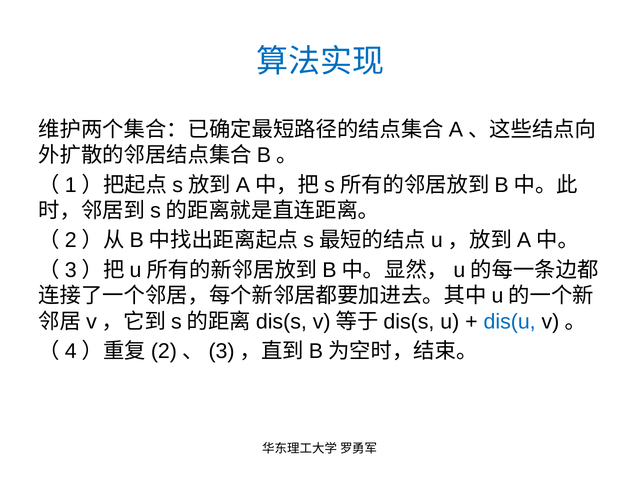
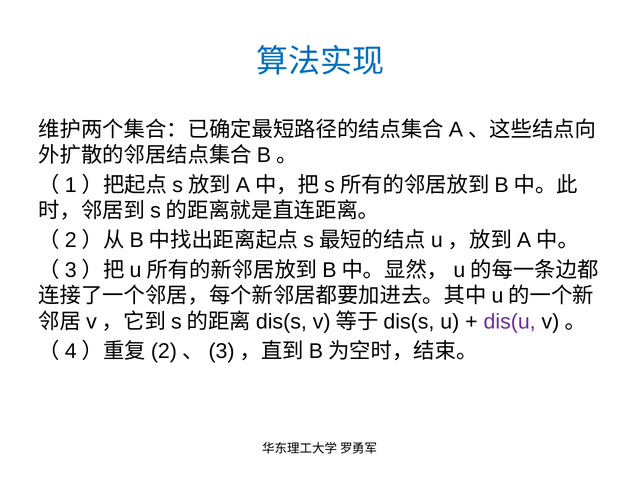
dis(u colour: blue -> purple
